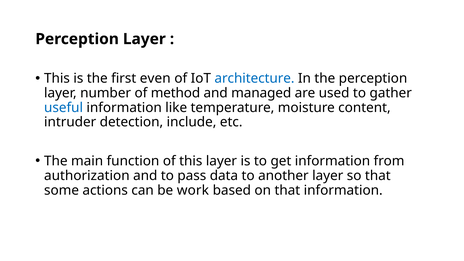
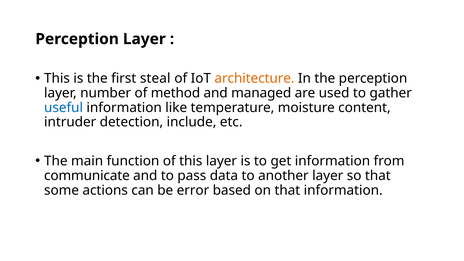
even: even -> steal
architecture colour: blue -> orange
authorization: authorization -> communicate
work: work -> error
